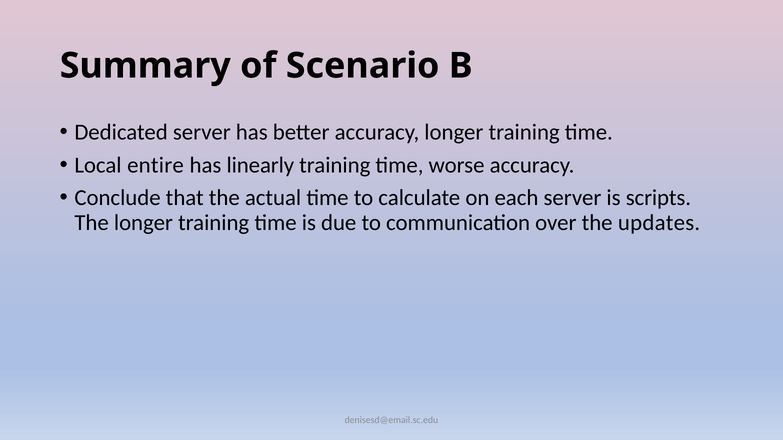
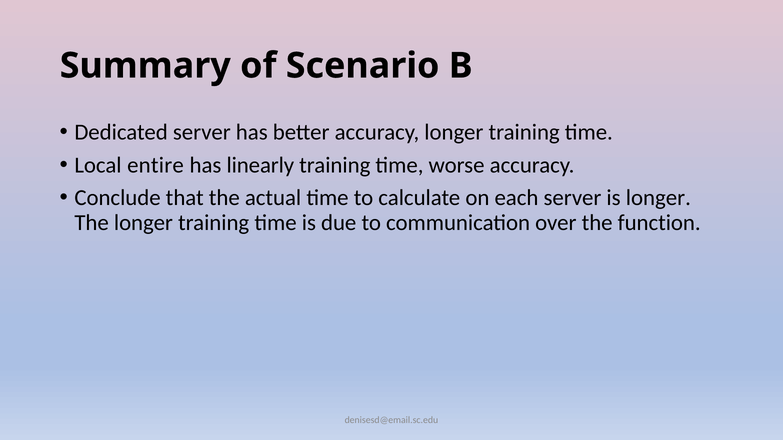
is scripts: scripts -> longer
updates: updates -> function
